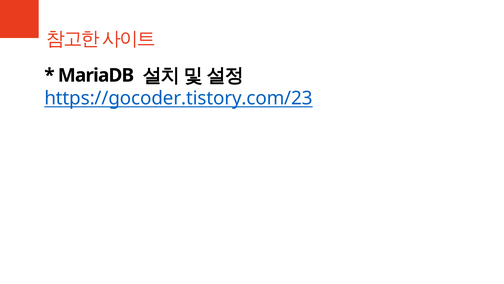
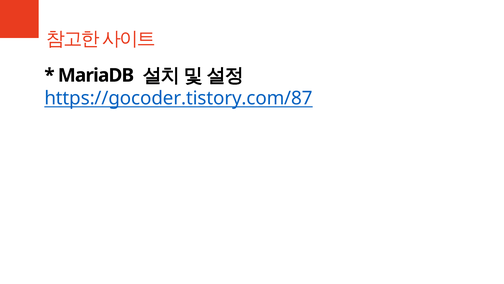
https://gocoder.tistory.com/23: https://gocoder.tistory.com/23 -> https://gocoder.tistory.com/87
